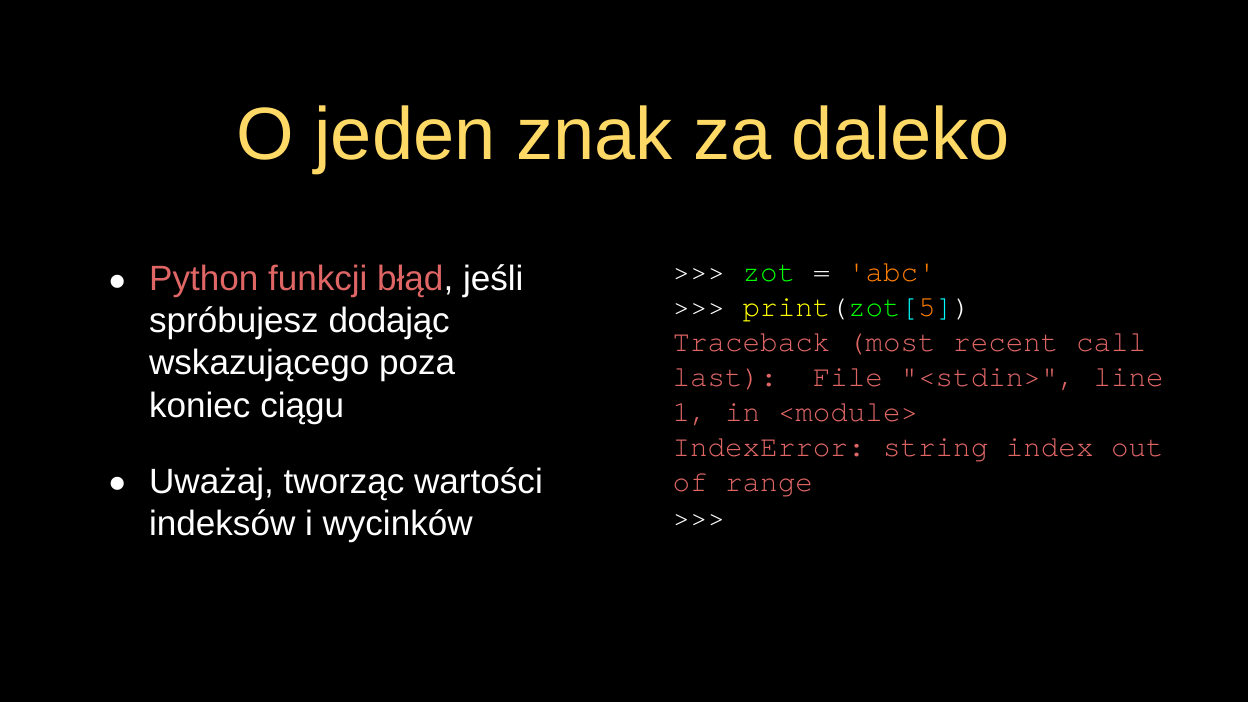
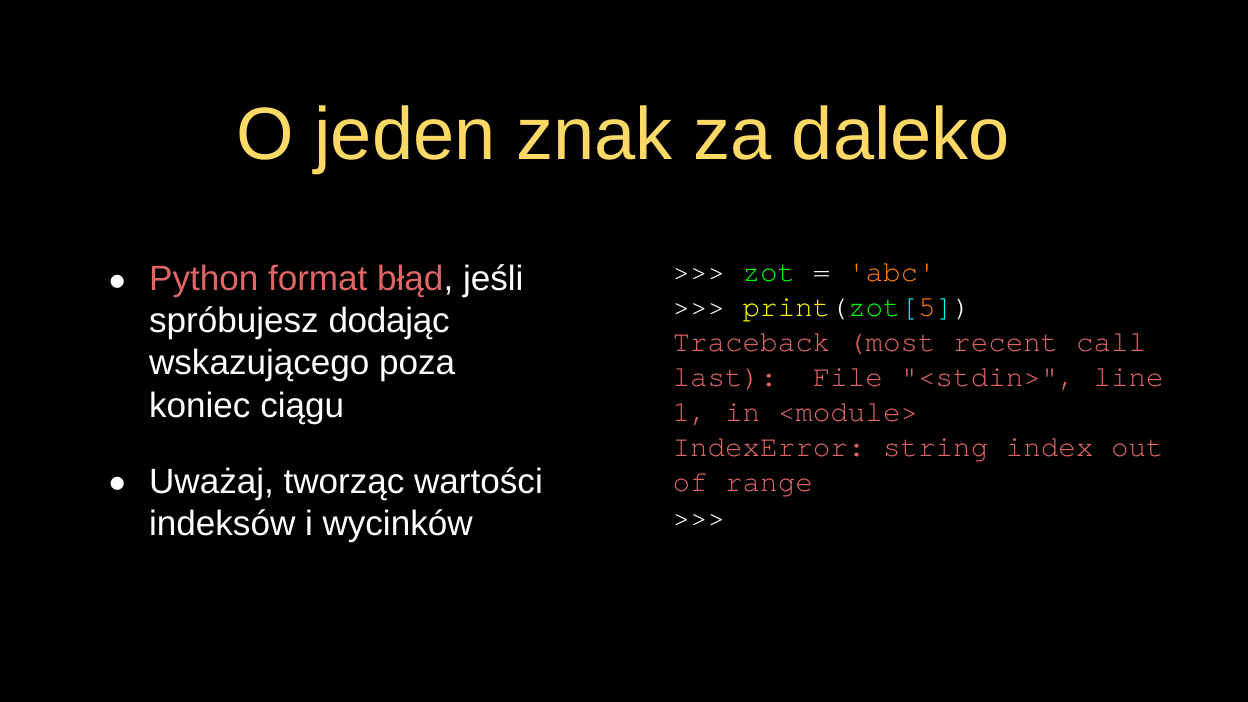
funkcji: funkcji -> format
